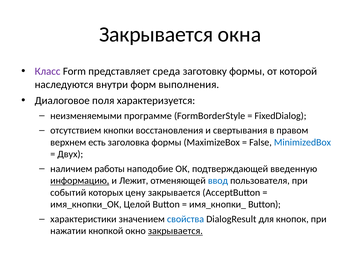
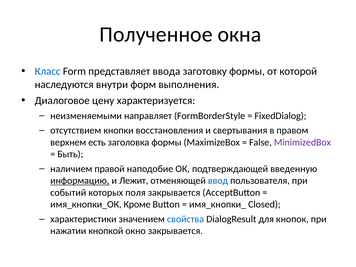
Закрывается at (156, 34): Закрывается -> Полученное
Класс colour: purple -> blue
среда: среда -> ввода
поля: поля -> цену
программе: программе -> направляет
MinimizedBox colour: blue -> purple
Двух: Двух -> Быть
работы: работы -> правой
цену: цену -> поля
Целой: Целой -> Кроме
имя_кнопки_ Button: Button -> Closed
закрывается at (175, 231) underline: present -> none
